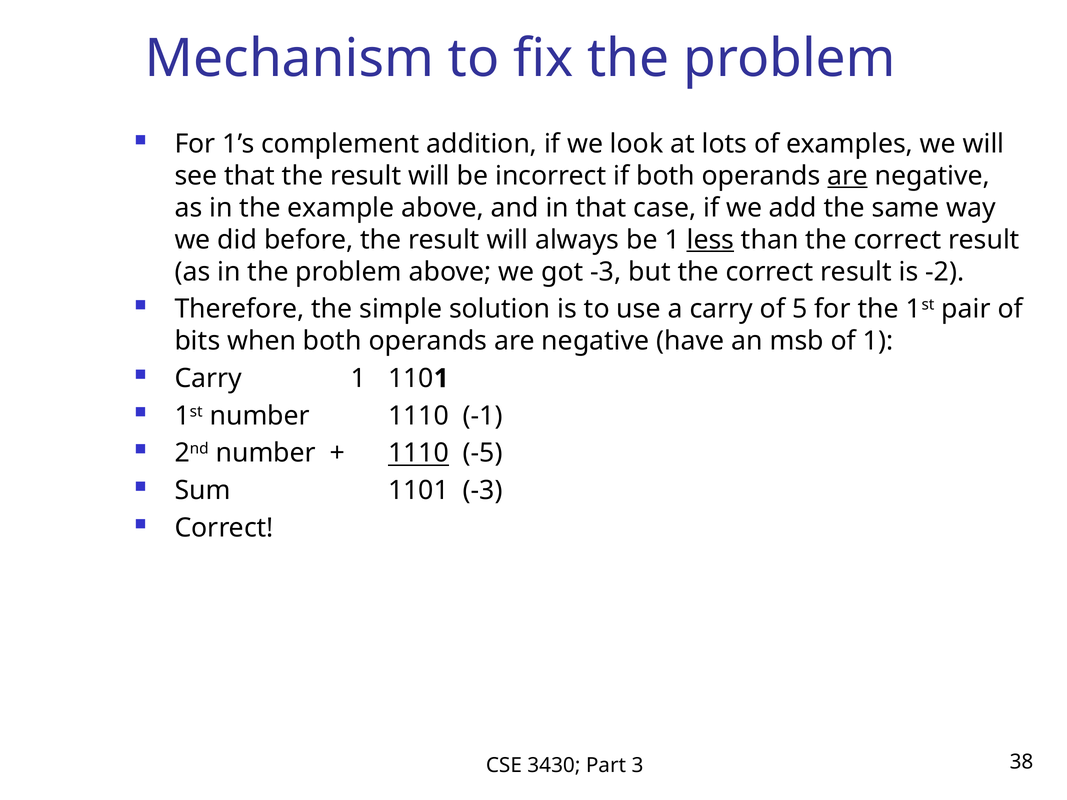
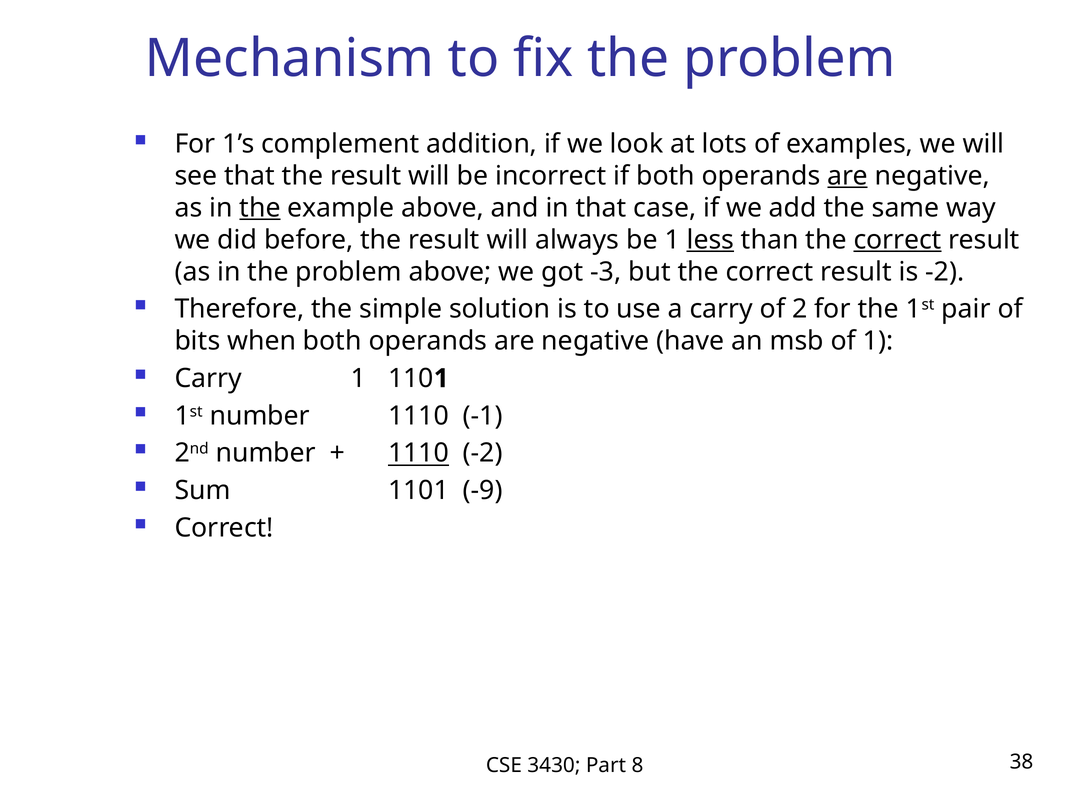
the at (260, 208) underline: none -> present
correct at (898, 240) underline: none -> present
5: 5 -> 2
1110 -5: -5 -> -2
1101 -3: -3 -> -9
3: 3 -> 8
